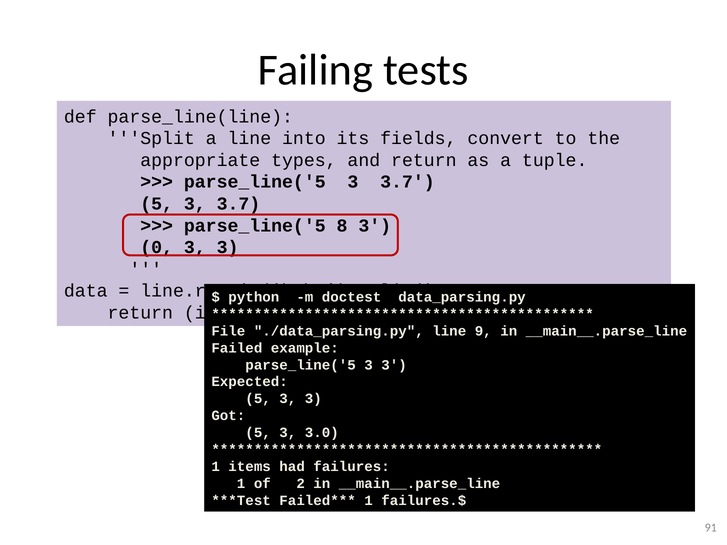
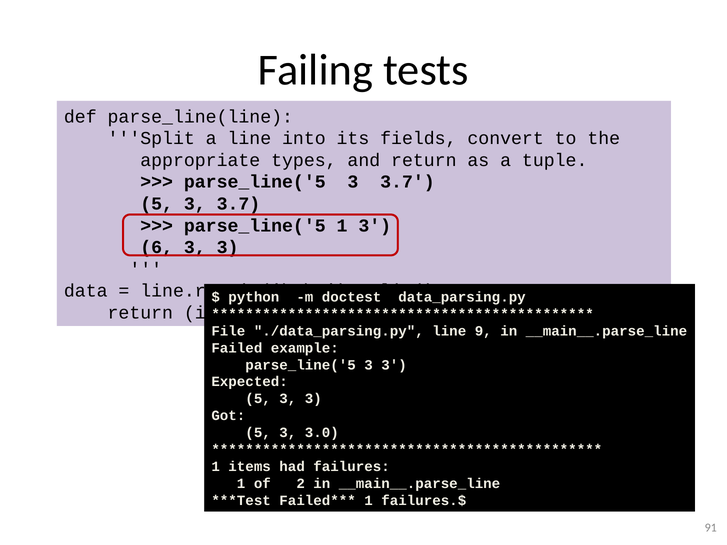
parse_line('5 8: 8 -> 1
0: 0 -> 6
